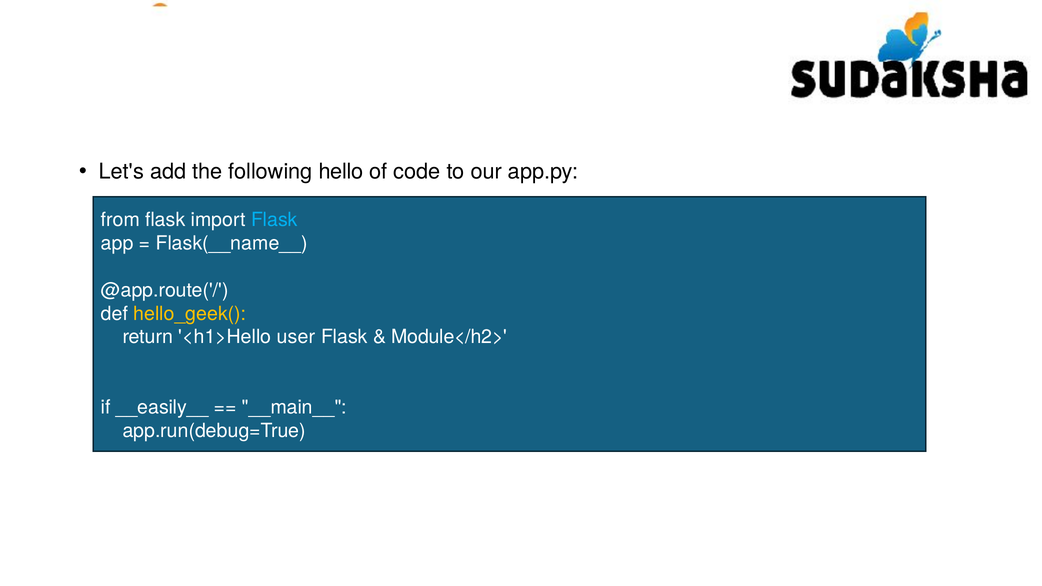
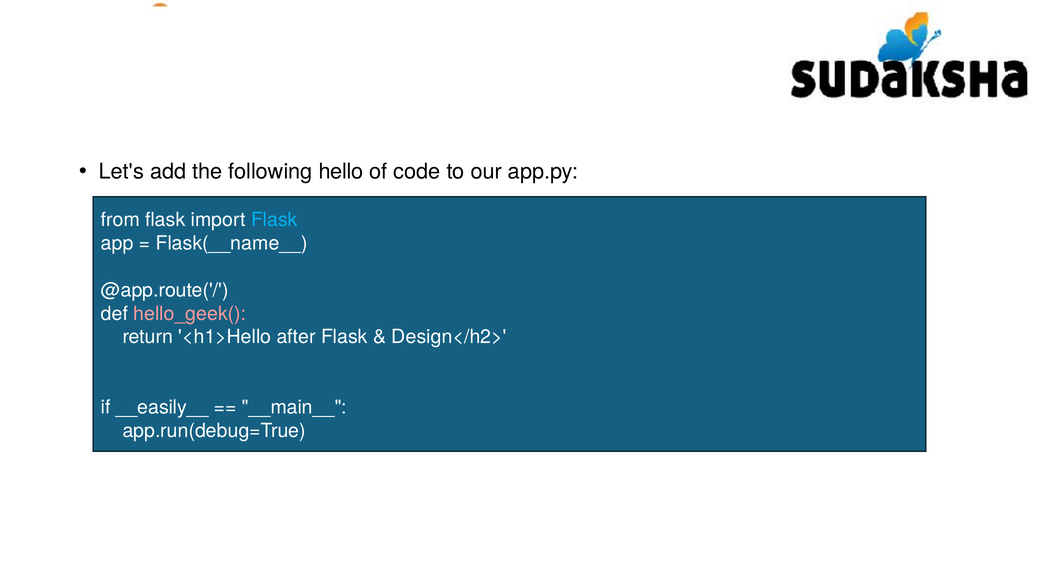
hello_geek( colour: yellow -> pink
user: user -> after
Module</h2>: Module</h2> -> Design</h2>
